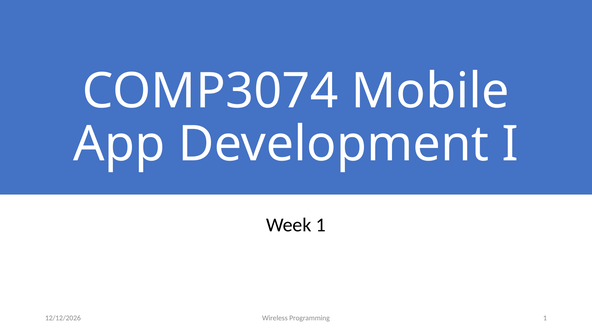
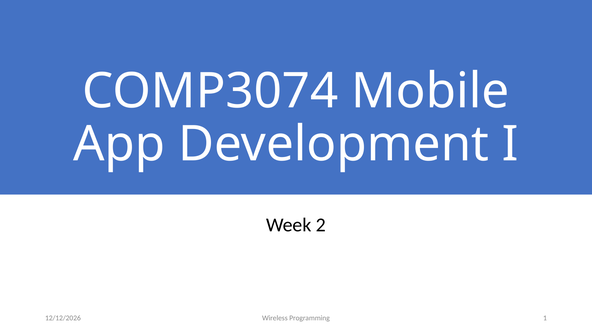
Week 1: 1 -> 2
